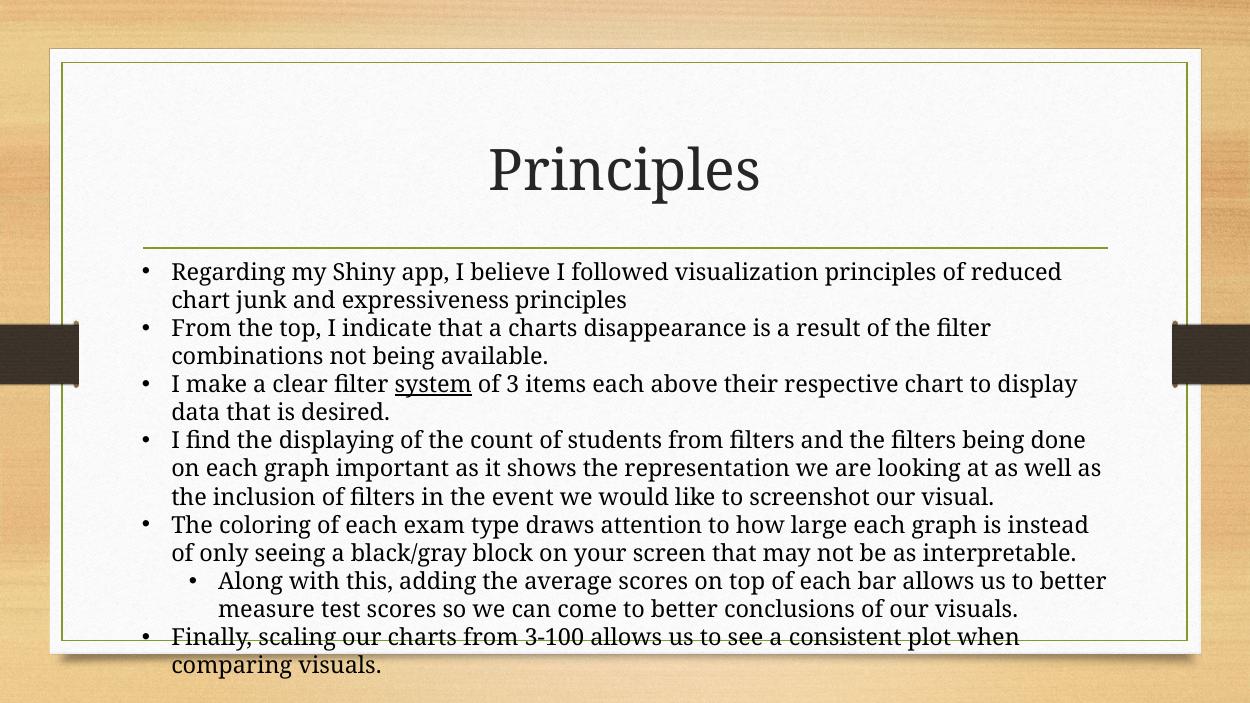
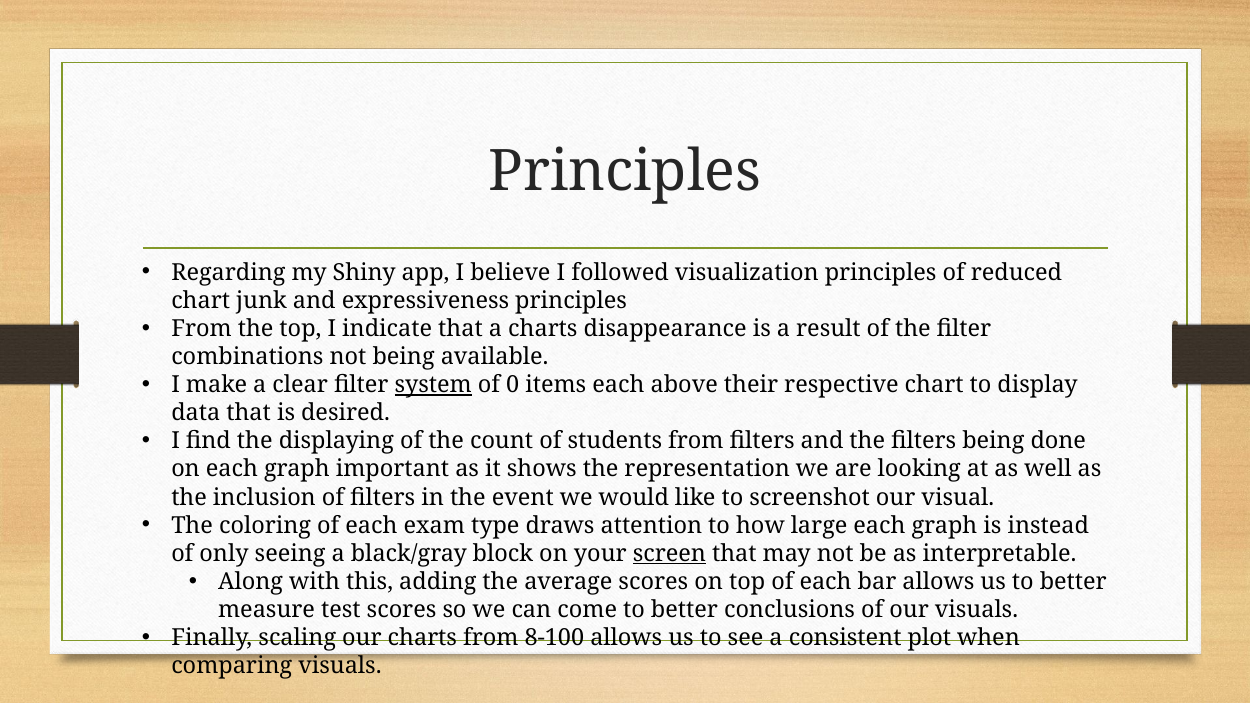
3: 3 -> 0
screen underline: none -> present
3-100: 3-100 -> 8-100
